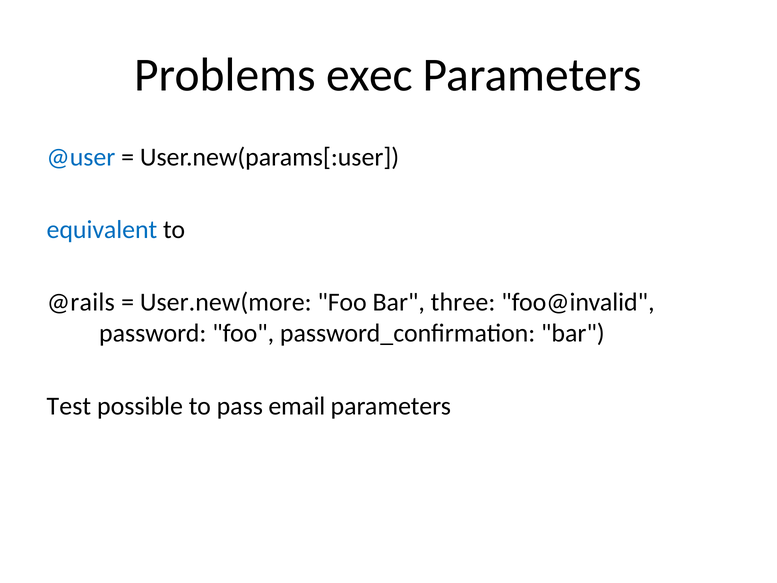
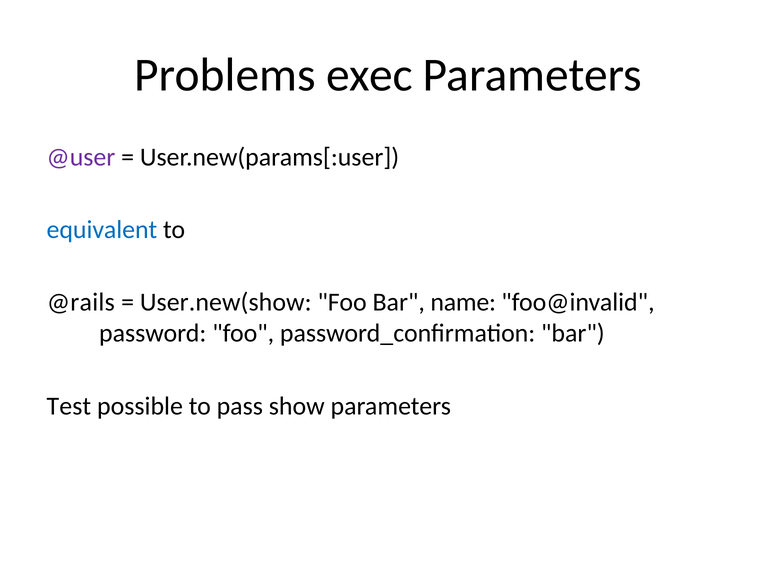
@user colour: blue -> purple
User.new(more: User.new(more -> User.new(show
three: three -> name
email: email -> show
